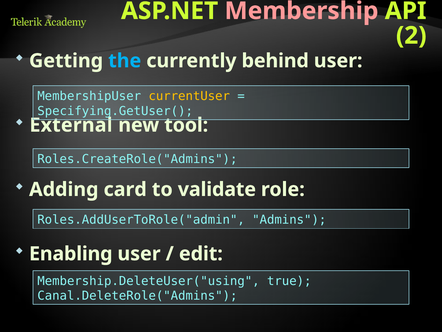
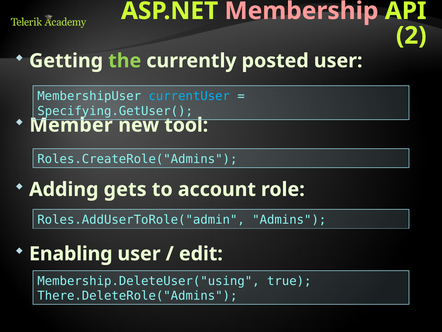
the colour: light blue -> light green
behind: behind -> posted
currentUser colour: yellow -> light blue
External: External -> Member
card: card -> gets
validate: validate -> account
Canal.DeleteRole("Admins: Canal.DeleteRole("Admins -> There.DeleteRole("Admins
